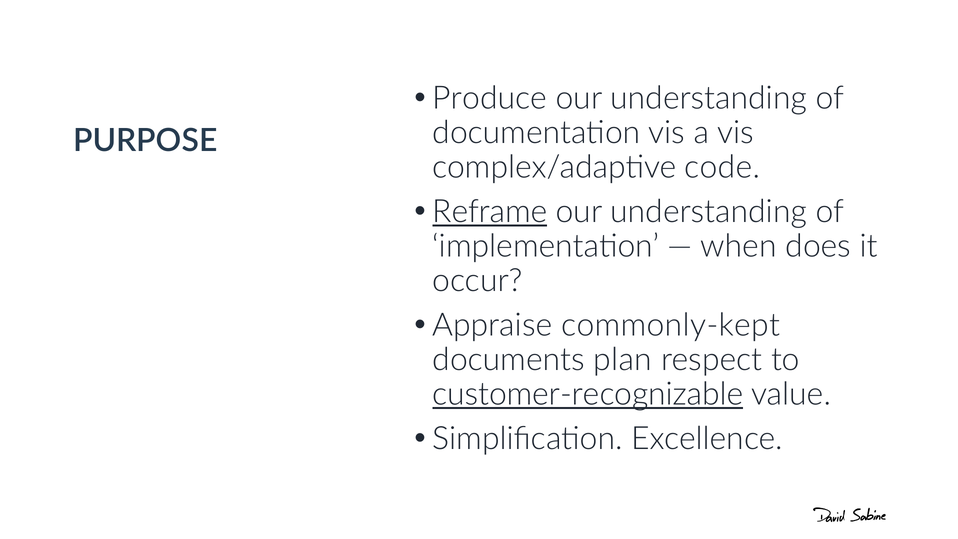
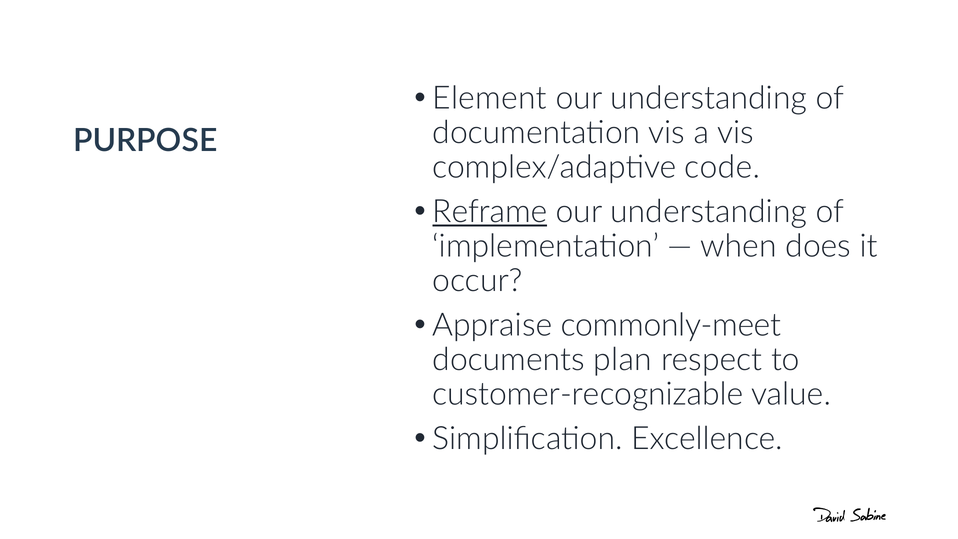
Produce: Produce -> Element
commonly-kept: commonly-kept -> commonly-meet
customer-recognizable underline: present -> none
